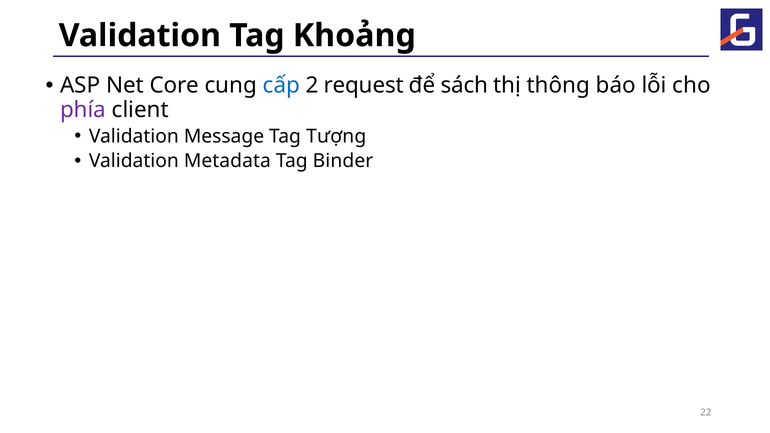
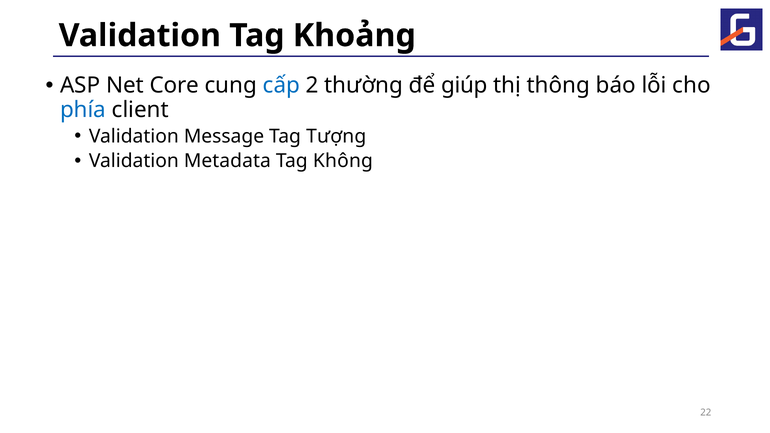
request: request -> thường
sách: sách -> giúp
phía colour: purple -> blue
Binder: Binder -> Không
